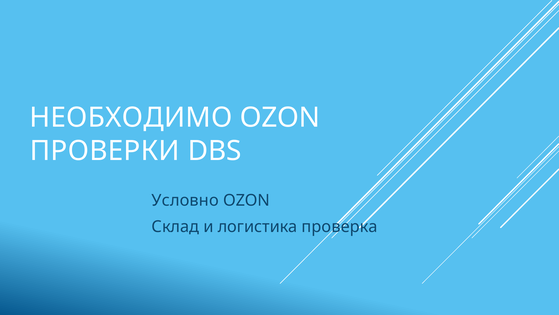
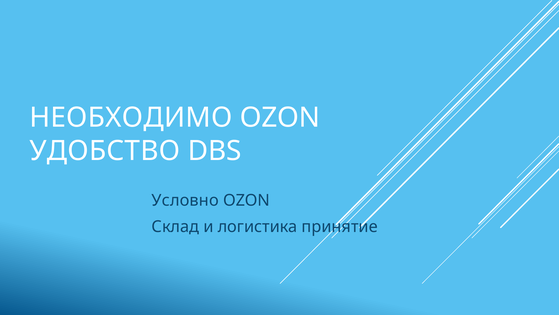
ПРОВЕРКИ: ПРОВЕРКИ -> УДОБСТВО
проверка: проверка -> принятие
